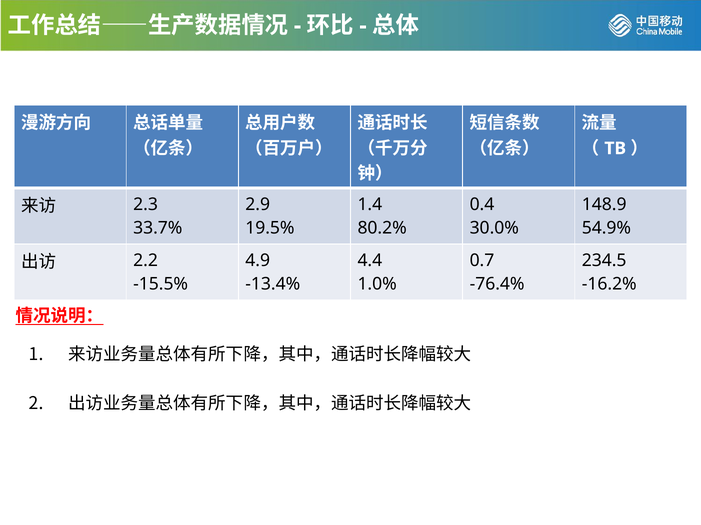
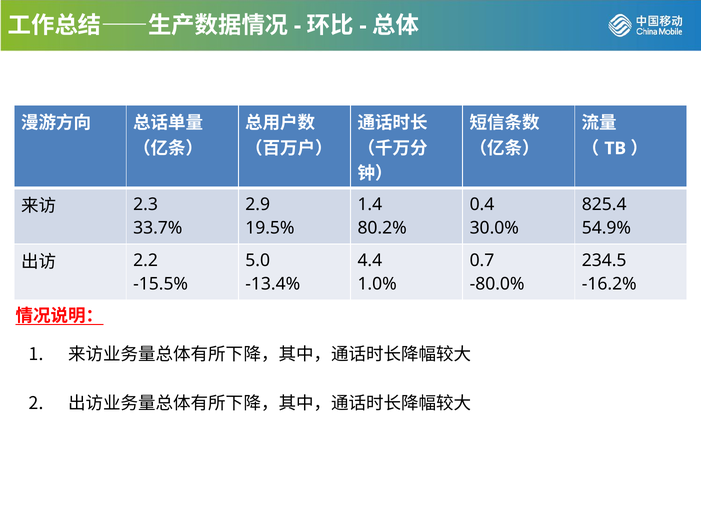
148.9: 148.9 -> 825.4
4.9: 4.9 -> 5.0
-76.4%: -76.4% -> -80.0%
